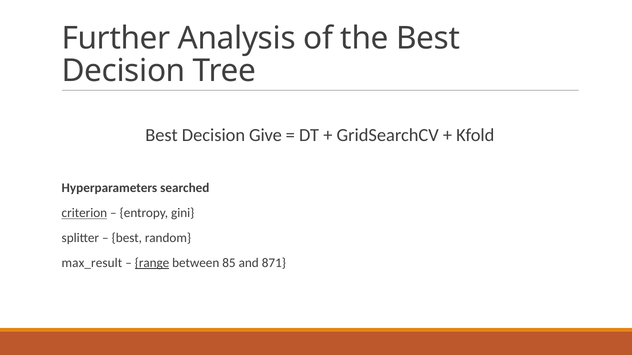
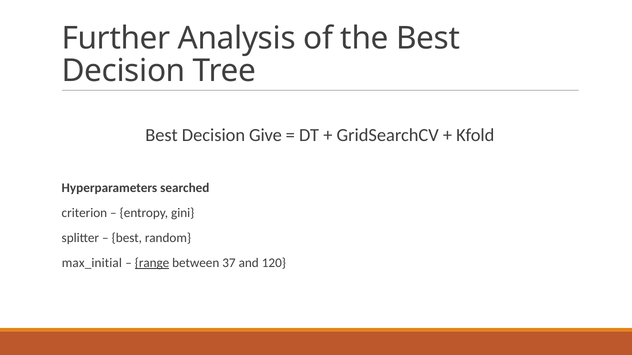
criterion underline: present -> none
max_result: max_result -> max_initial
85: 85 -> 37
871: 871 -> 120
